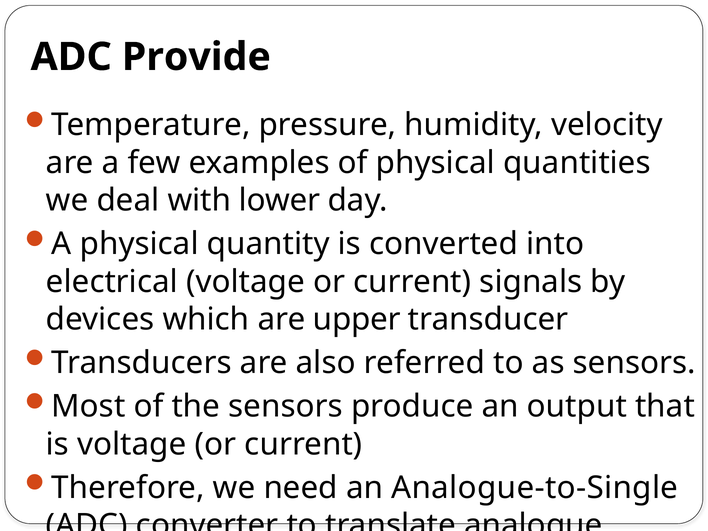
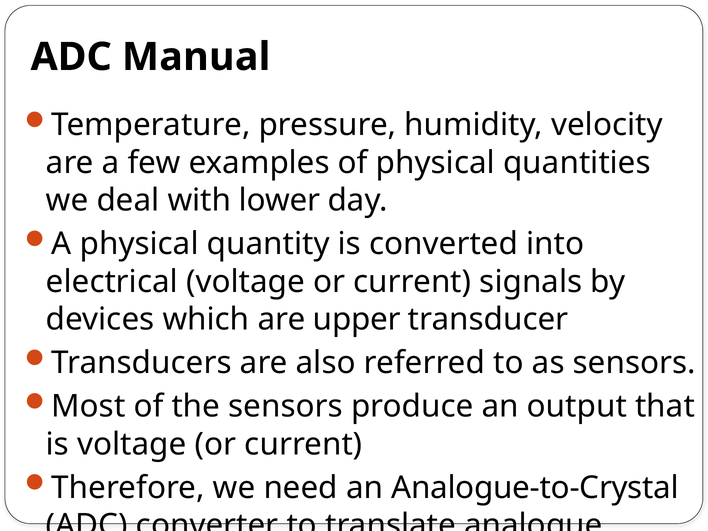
Provide: Provide -> Manual
Analogue-to-Single: Analogue-to-Single -> Analogue-to-Crystal
